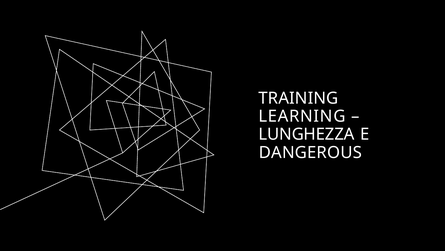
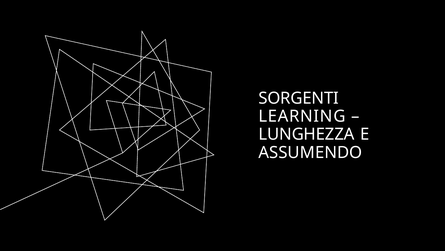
TRAINING: TRAINING -> SORGENTI
DANGEROUS: DANGEROUS -> ASSUMENDO
